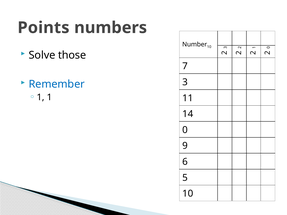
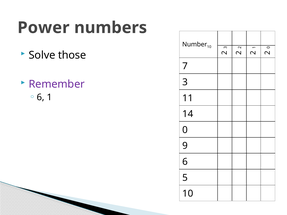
Points: Points -> Power
Remember colour: blue -> purple
1 at (41, 97): 1 -> 6
